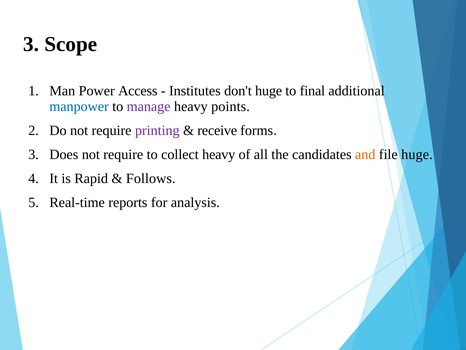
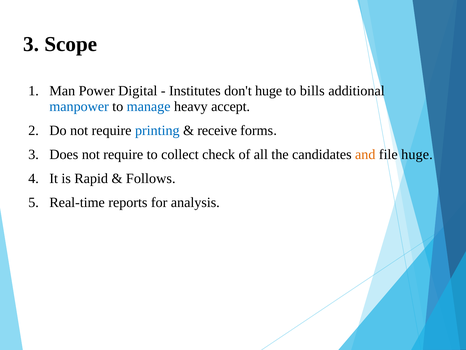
Access: Access -> Digital
final: final -> bills
manage colour: purple -> blue
points: points -> accept
printing colour: purple -> blue
collect heavy: heavy -> check
